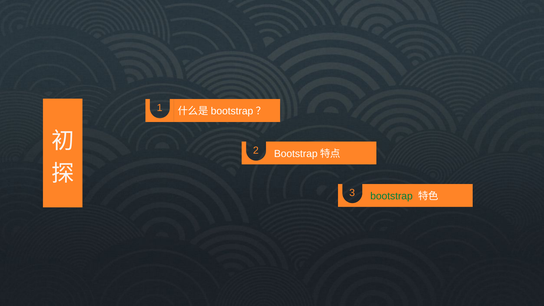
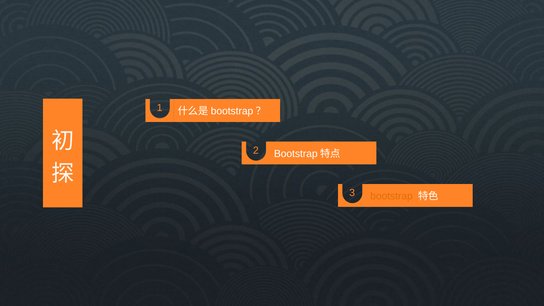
bootstrap colour: green -> orange
